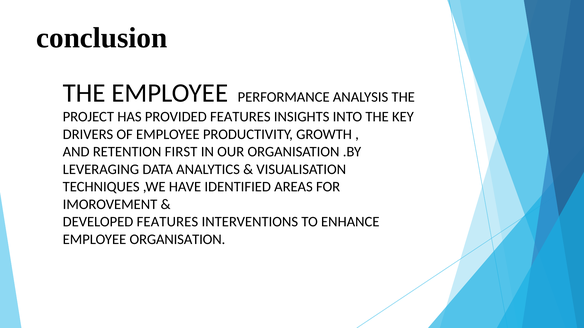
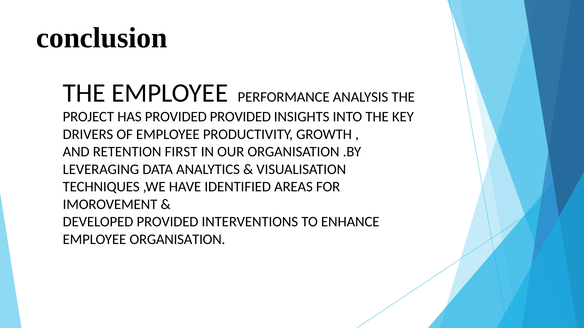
PROVIDED FEATURES: FEATURES -> PROVIDED
DEVELOPED FEATURES: FEATURES -> PROVIDED
